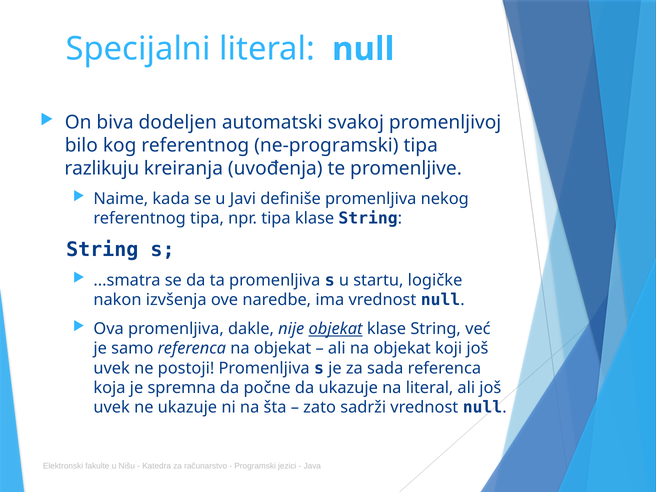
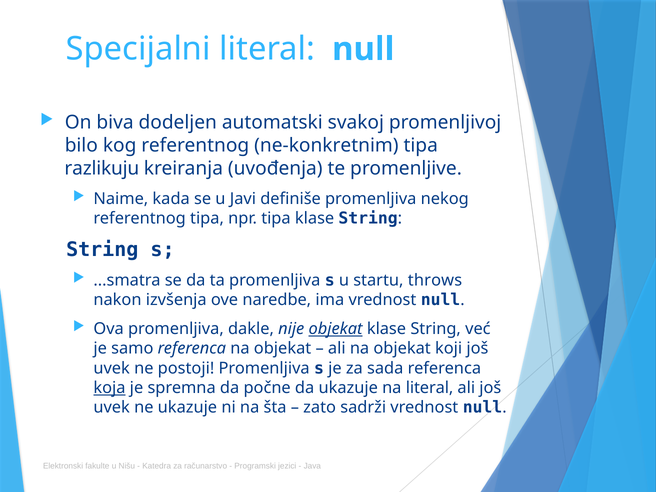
ne-programski: ne-programski -> ne-konkretnim
logičke: logičke -> throws
koja underline: none -> present
